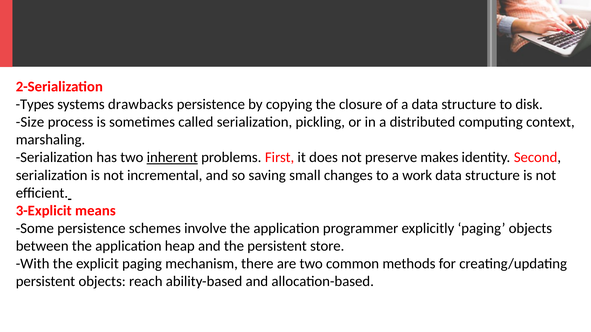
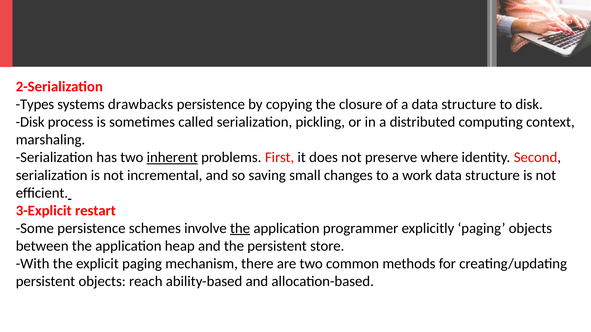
Size at (30, 122): Size -> Disk
makes: makes -> where
means: means -> restart
the at (240, 229) underline: none -> present
